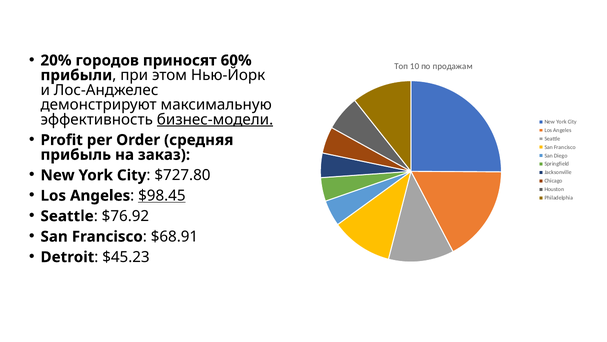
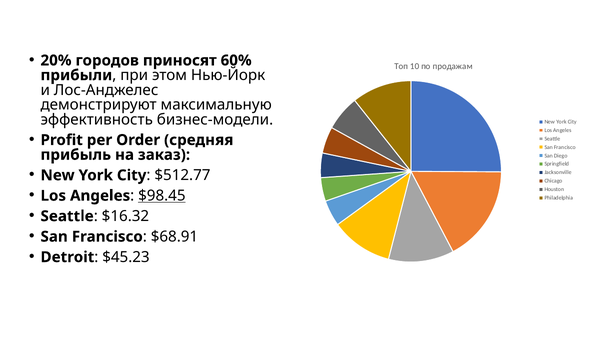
бизнес-модели underline: present -> none
$727.80: $727.80 -> $512.77
$76.92: $76.92 -> $16.32
